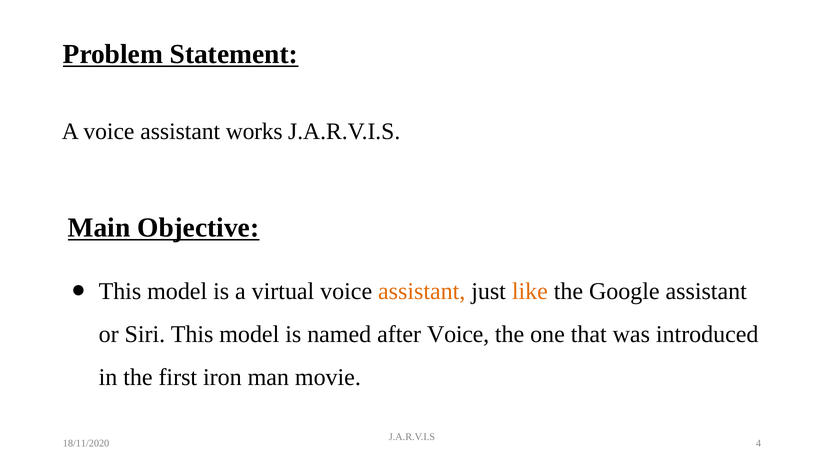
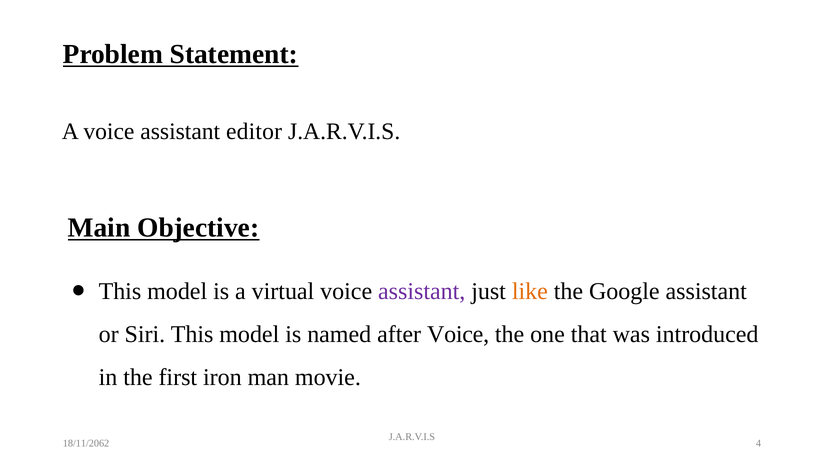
works: works -> editor
assistant at (422, 291) colour: orange -> purple
18/11/2020: 18/11/2020 -> 18/11/2062
